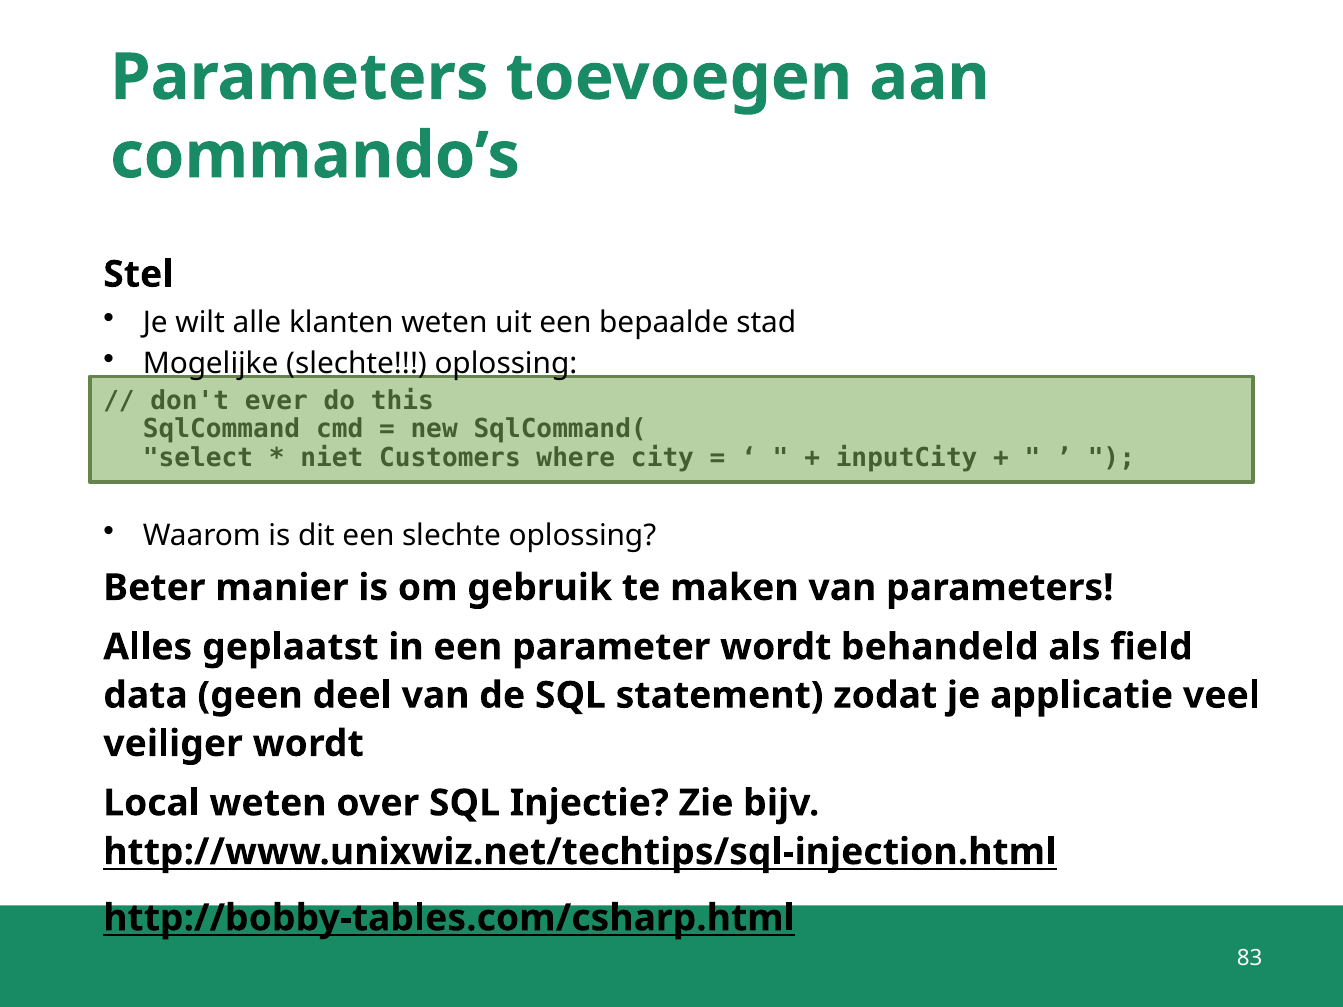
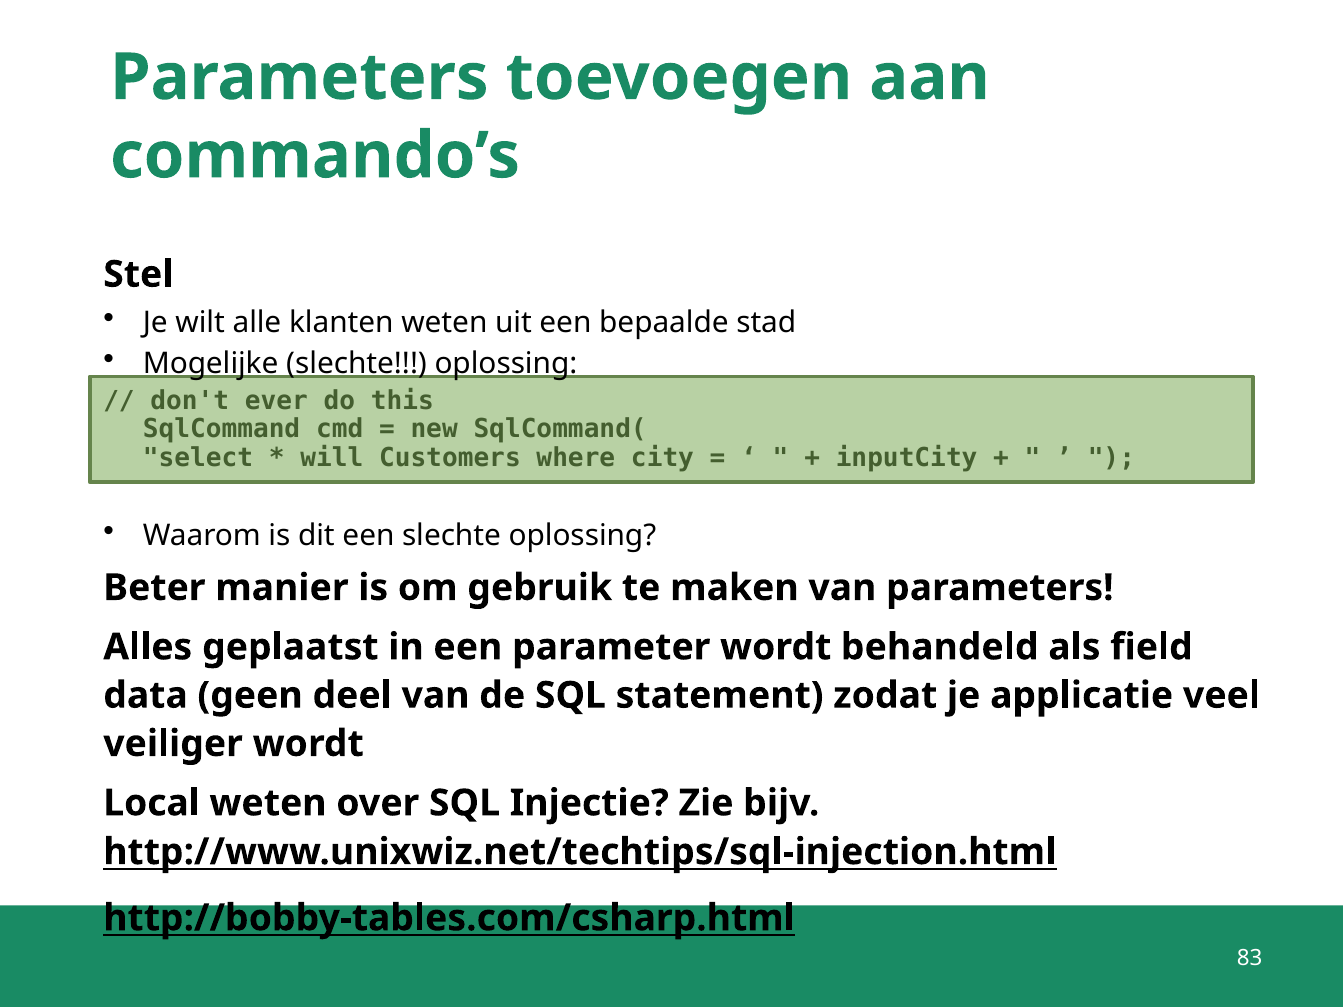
niet: niet -> will
